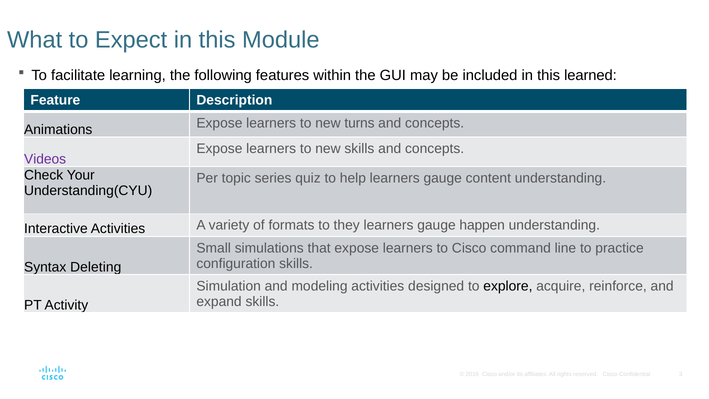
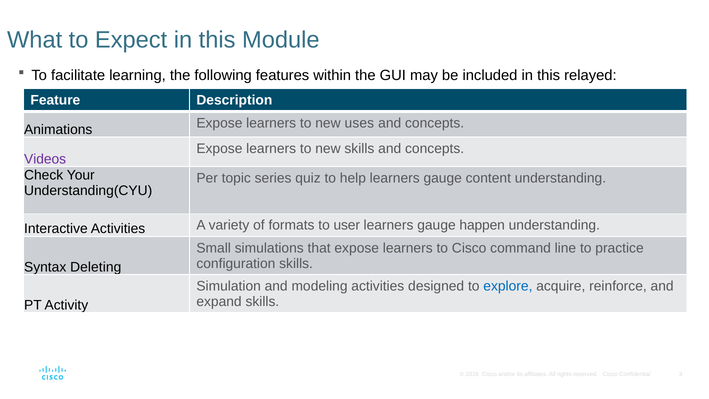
learned: learned -> relayed
turns: turns -> uses
they: they -> user
explore colour: black -> blue
